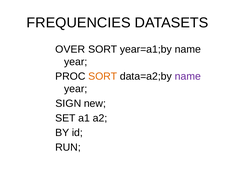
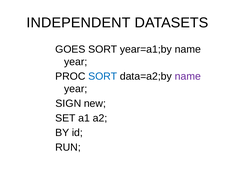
FREQUENCIES: FREQUENCIES -> INDEPENDENT
OVER: OVER -> GOES
SORT at (103, 76) colour: orange -> blue
